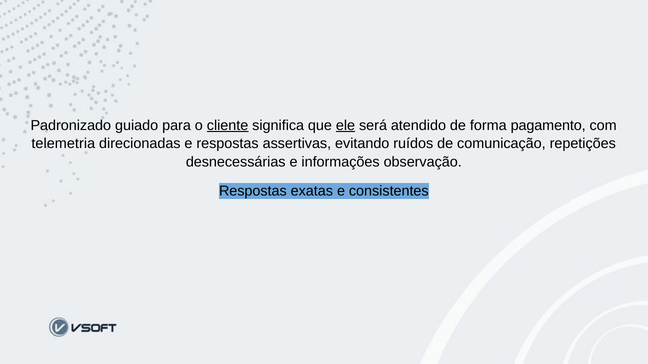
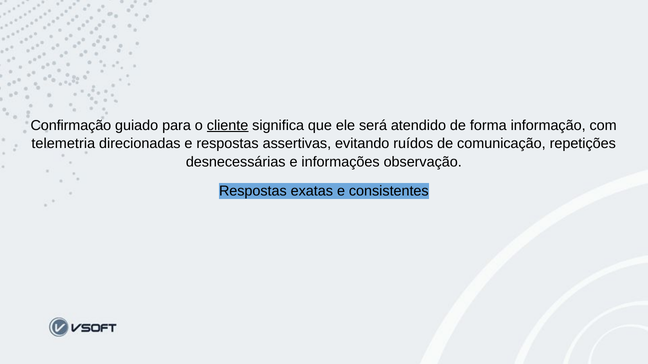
Padronizado: Padronizado -> Confirmação
ele underline: present -> none
pagamento: pagamento -> informação
